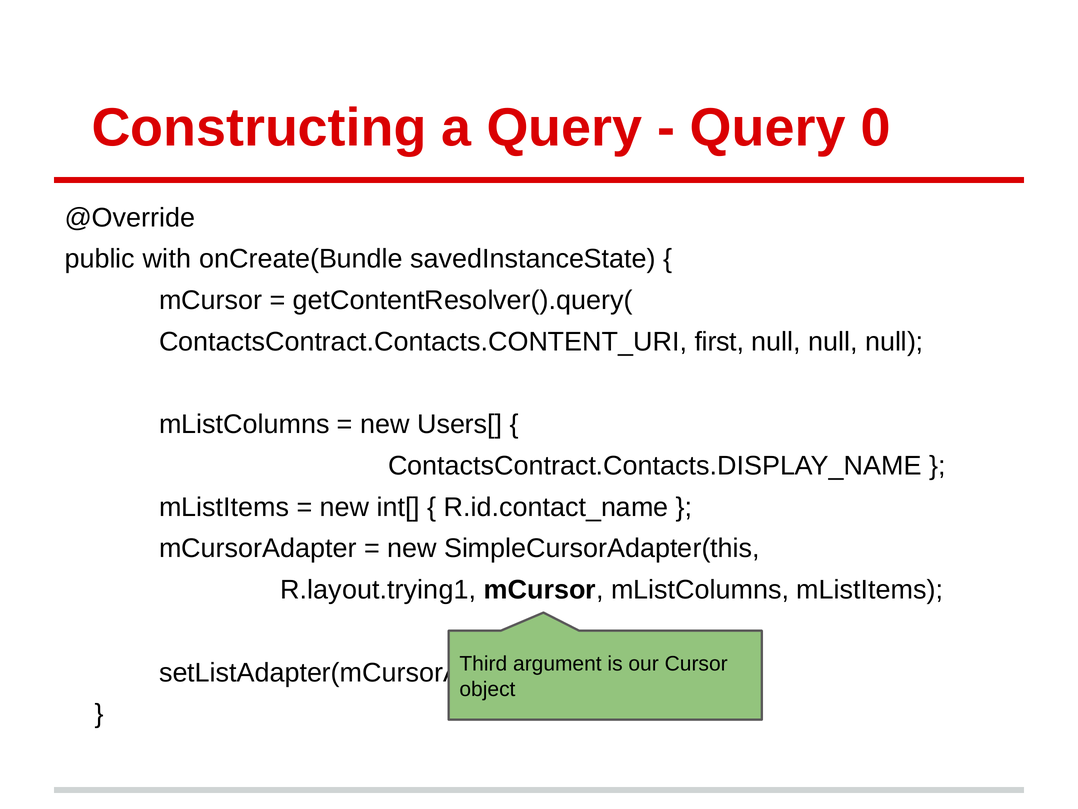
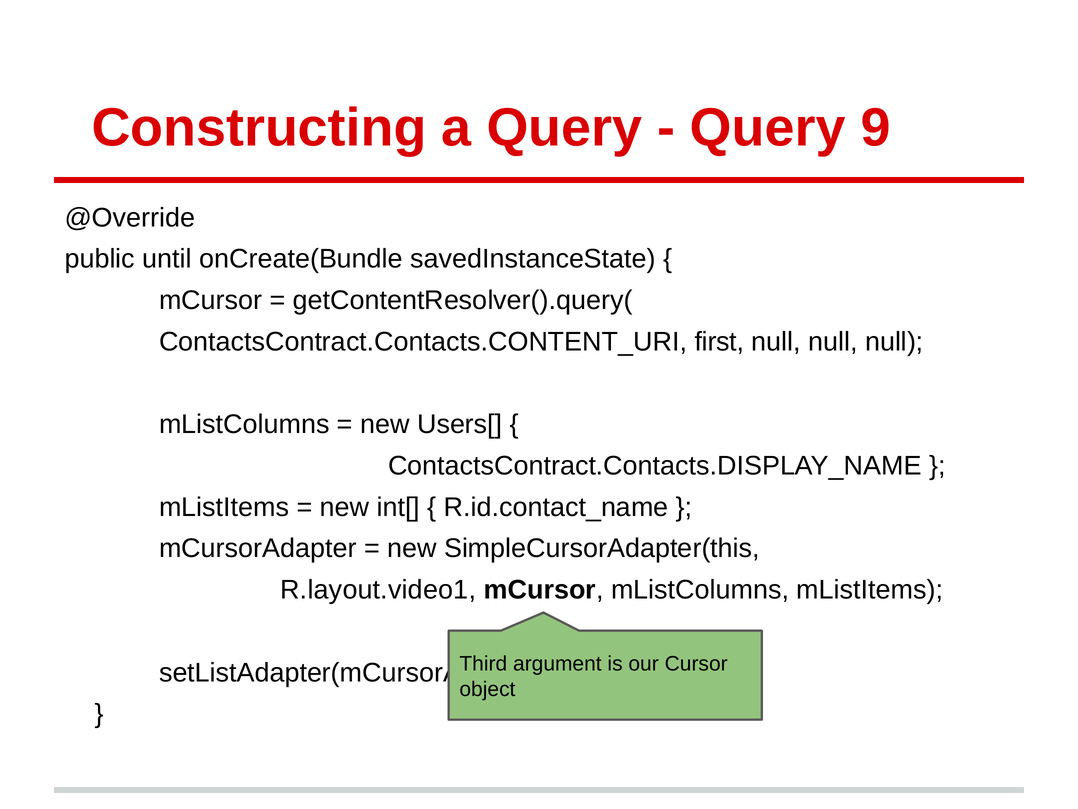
0: 0 -> 9
with: with -> until
R.layout.trying1: R.layout.trying1 -> R.layout.video1
